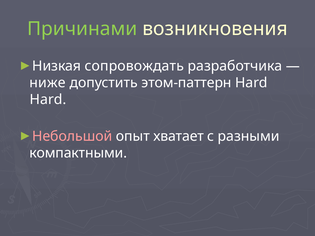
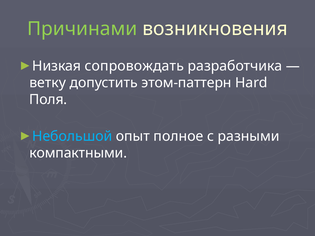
ниже: ниже -> ветку
Hard at (48, 100): Hard -> Поля
Небольшой colour: pink -> light blue
хватает: хватает -> полное
